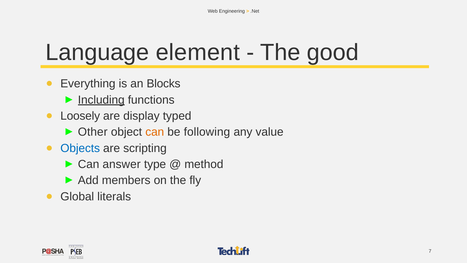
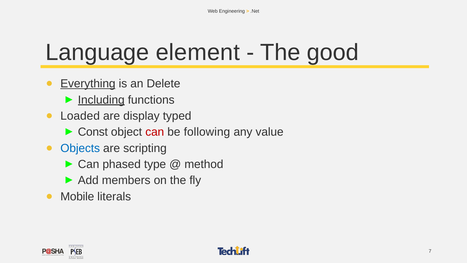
Everything underline: none -> present
Blocks: Blocks -> Delete
Loosely: Loosely -> Loaded
Other: Other -> Const
can at (155, 132) colour: orange -> red
answer: answer -> phased
Global: Global -> Mobile
